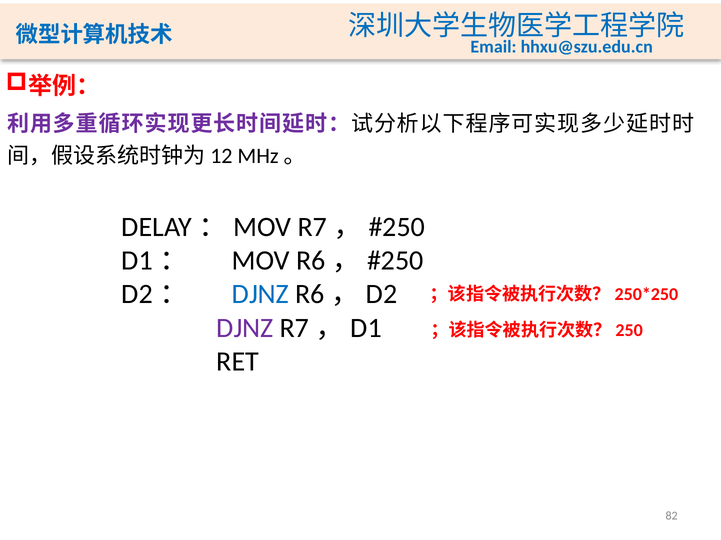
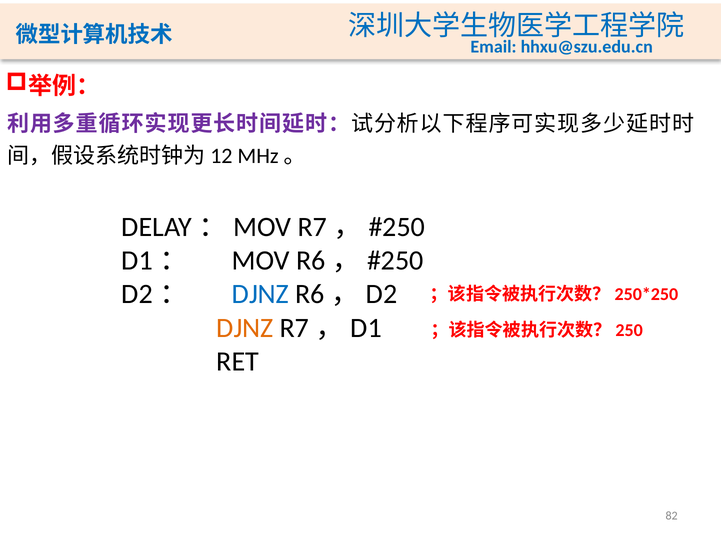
DJNZ at (245, 328) colour: purple -> orange
